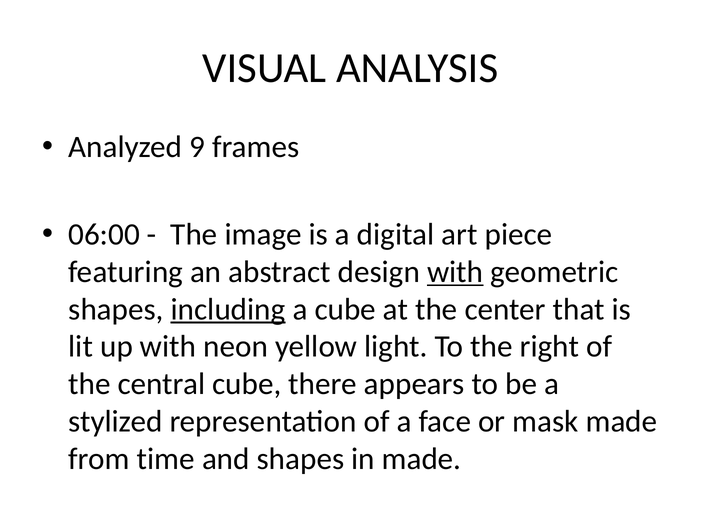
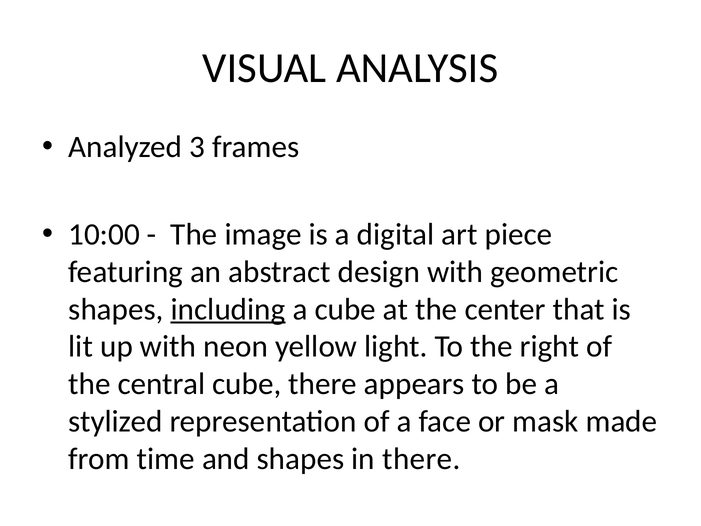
9: 9 -> 3
06:00: 06:00 -> 10:00
with at (455, 272) underline: present -> none
in made: made -> there
